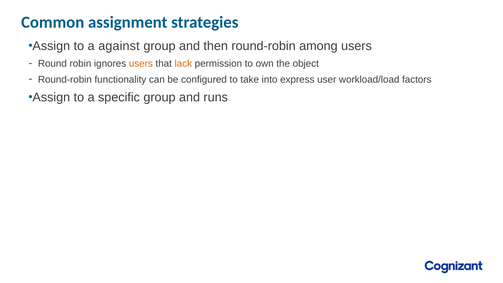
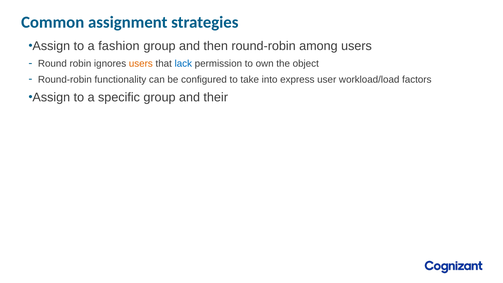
against: against -> fashion
lack colour: orange -> blue
runs: runs -> their
